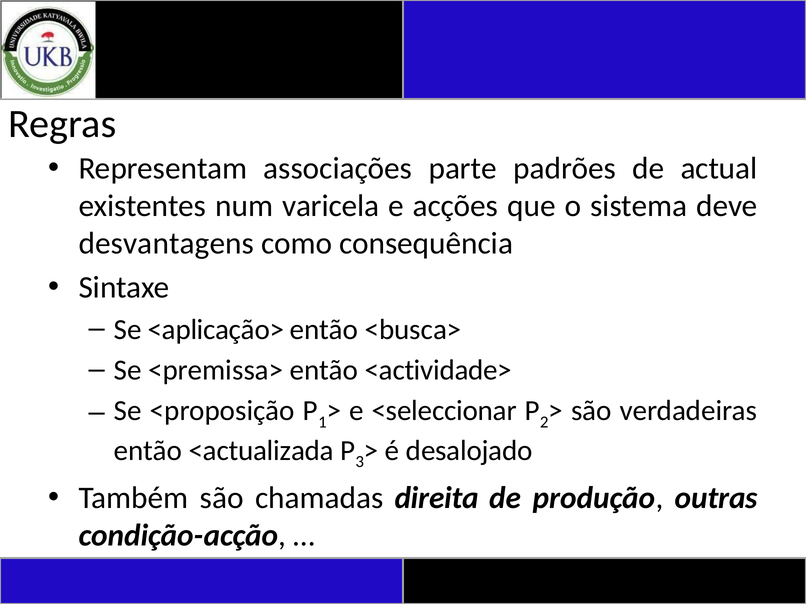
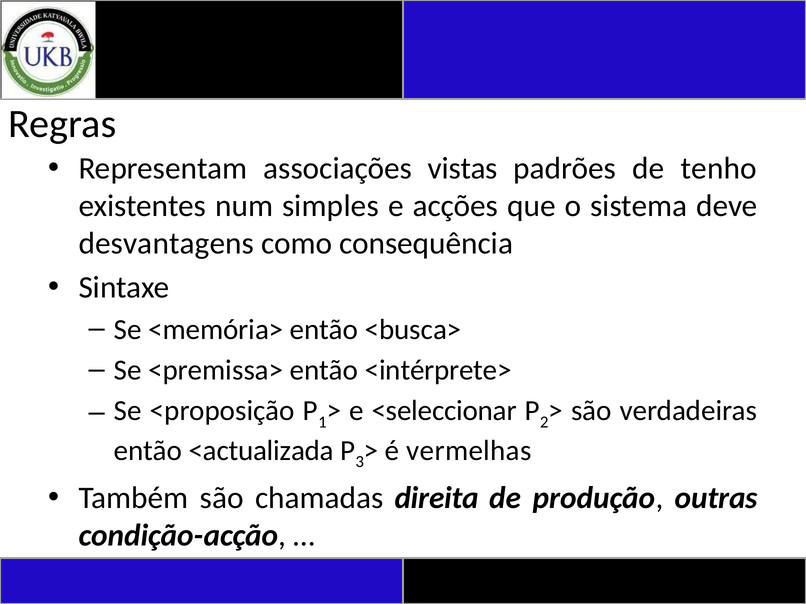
parte: parte -> vistas
actual: actual -> tenho
varicela: varicela -> simples
<aplicação>: <aplicação> -> <memória>
<actividade>: <actividade> -> <intérprete>
desalojado: desalojado -> vermelhas
